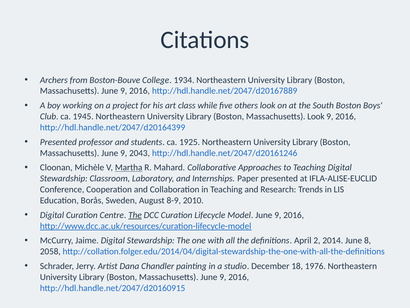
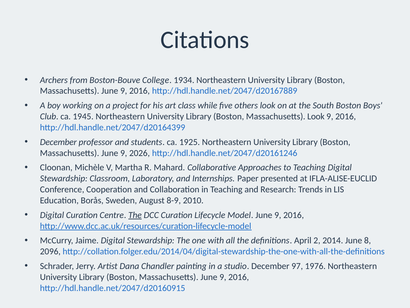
Presented at (58, 142): Presented -> December
2043: 2043 -> 2026
Martha underline: present -> none
2058: 2058 -> 2096
18: 18 -> 97
